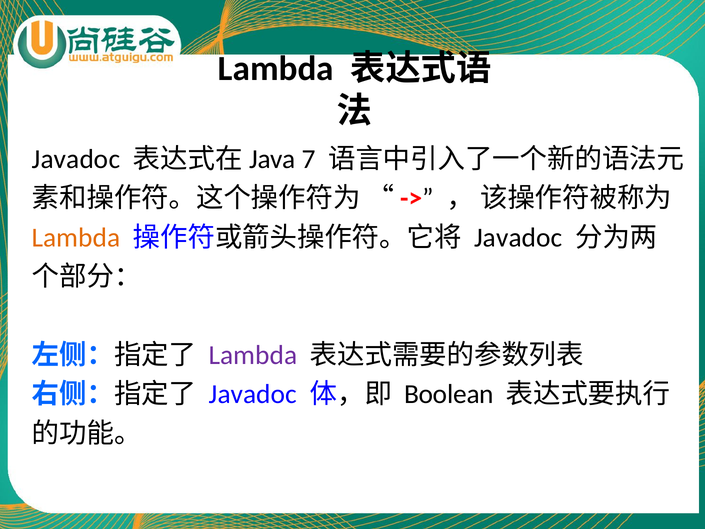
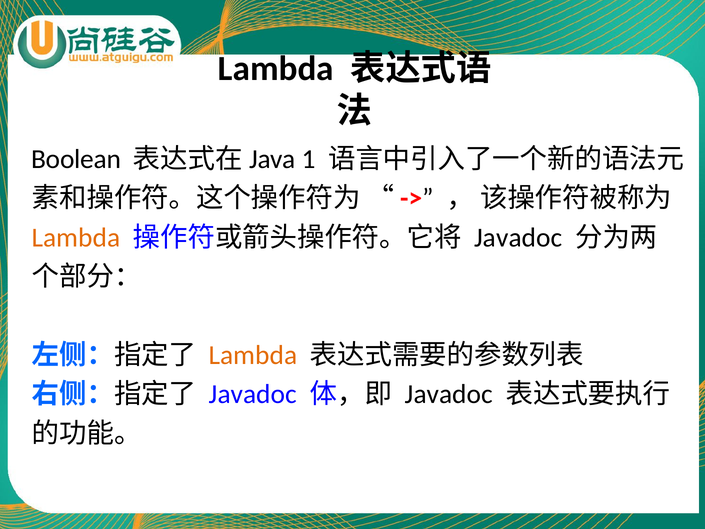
Javadoc at (76, 159): Javadoc -> Boolean
7: 7 -> 1
Lambda at (253, 355) colour: purple -> orange
Boolean at (449, 394): Boolean -> Javadoc
